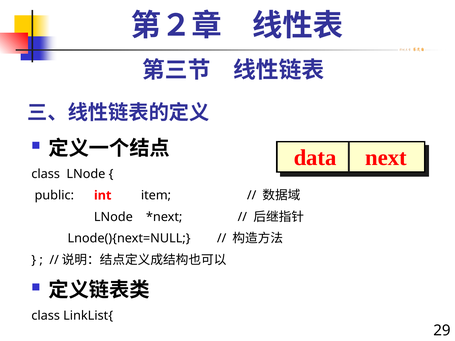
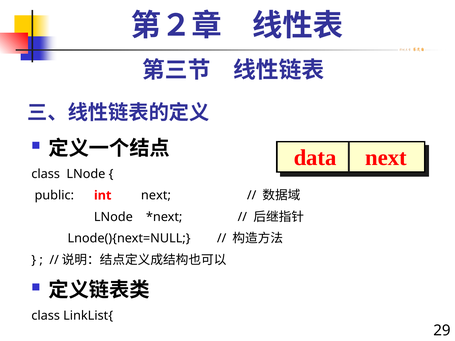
int item: item -> next
